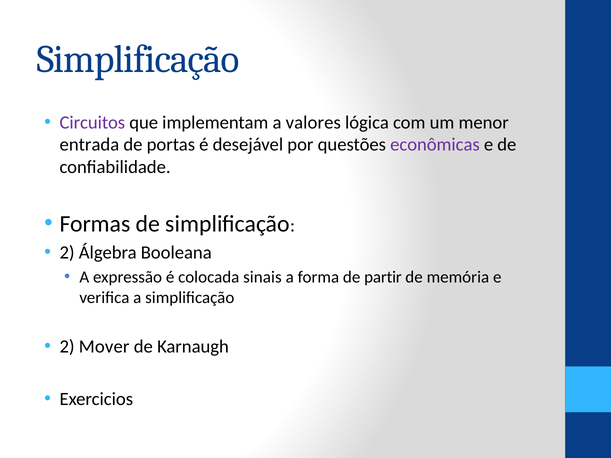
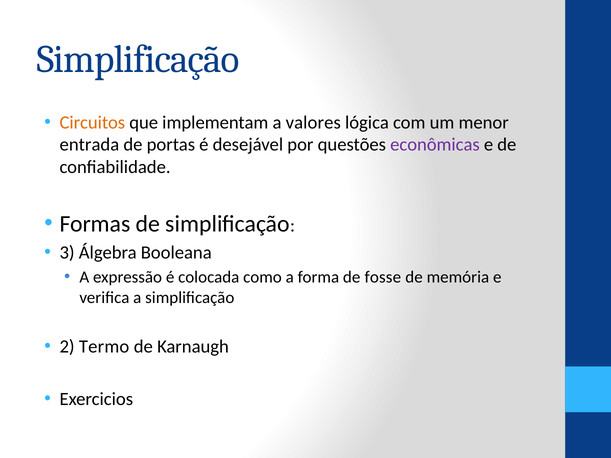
Circuitos colour: purple -> orange
2 at (67, 253): 2 -> 3
sinais: sinais -> como
partir: partir -> fosse
Mover: Mover -> Termo
